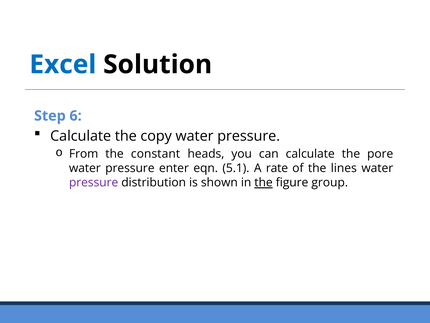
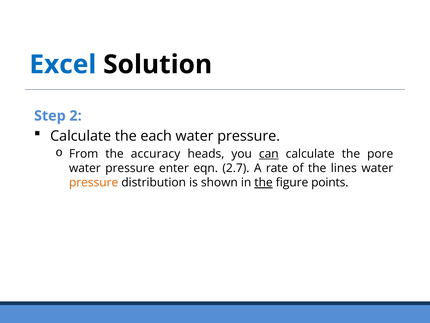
6: 6 -> 2
copy: copy -> each
constant: constant -> accuracy
can underline: none -> present
5.1: 5.1 -> 2.7
pressure at (94, 182) colour: purple -> orange
group: group -> points
